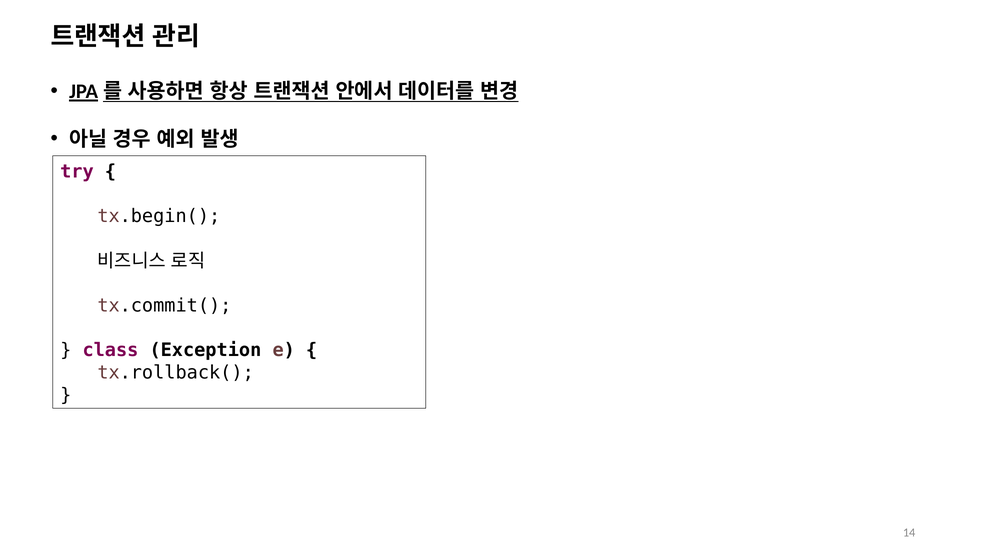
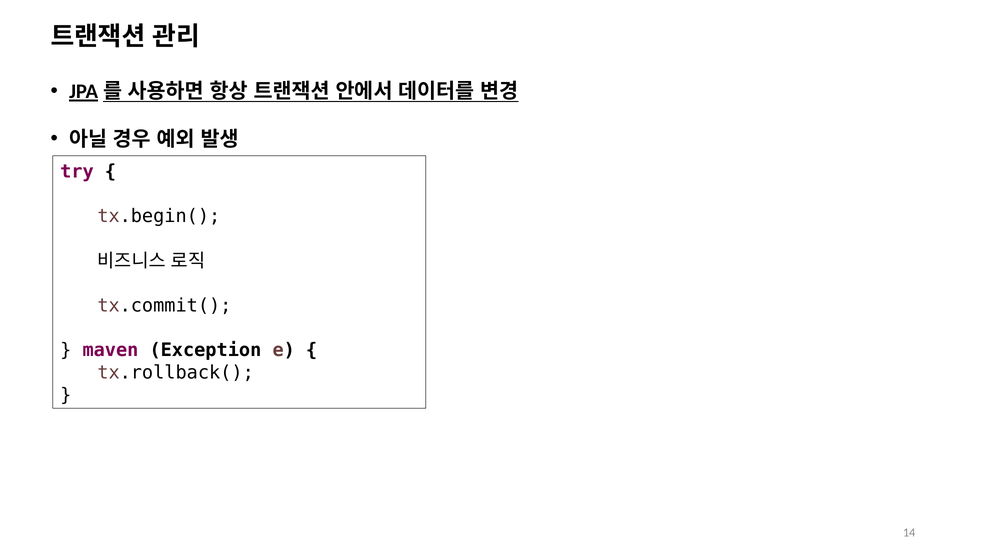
class: class -> maven
